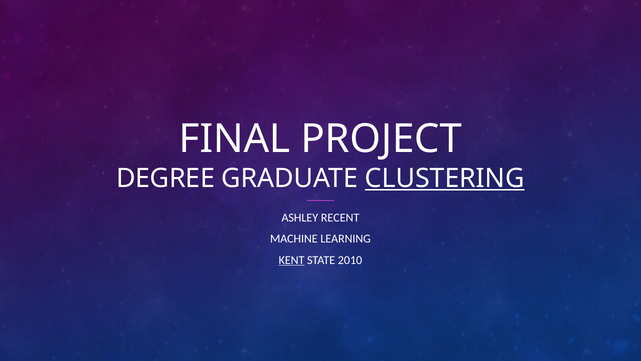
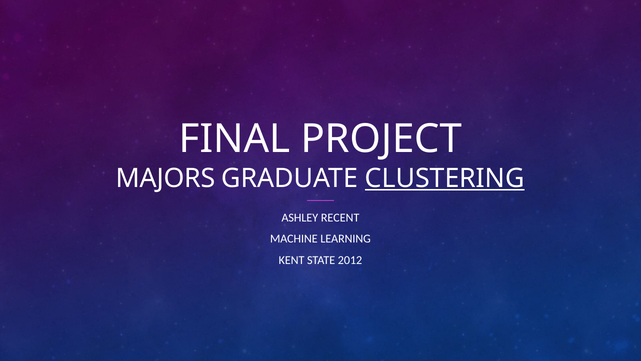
DEGREE: DEGREE -> MAJORS
KENT underline: present -> none
2010: 2010 -> 2012
